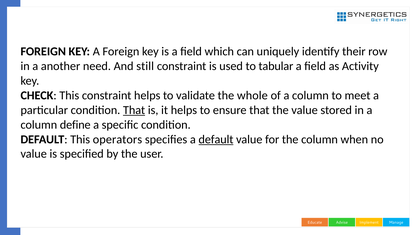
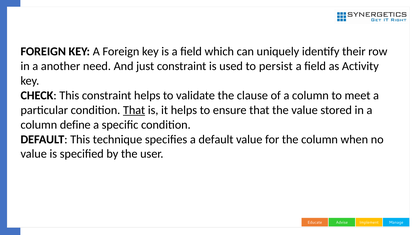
still: still -> just
tabular: tabular -> persist
whole: whole -> clause
operators: operators -> technique
default at (216, 139) underline: present -> none
